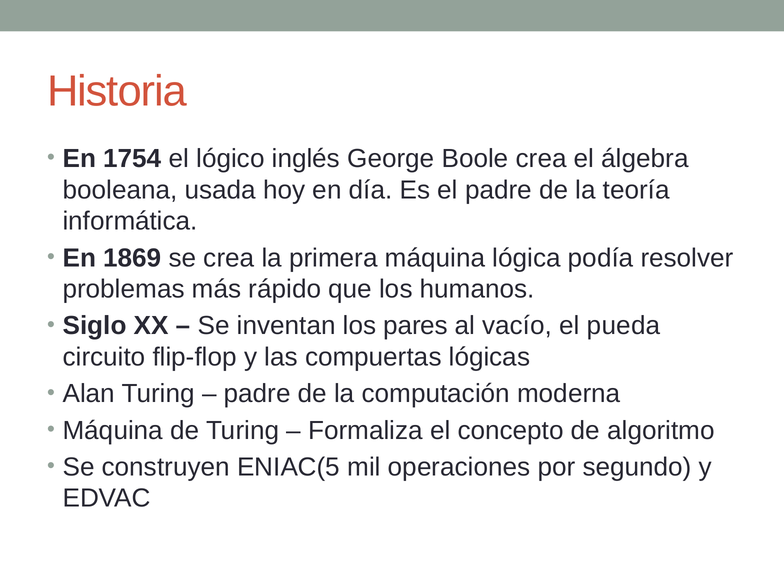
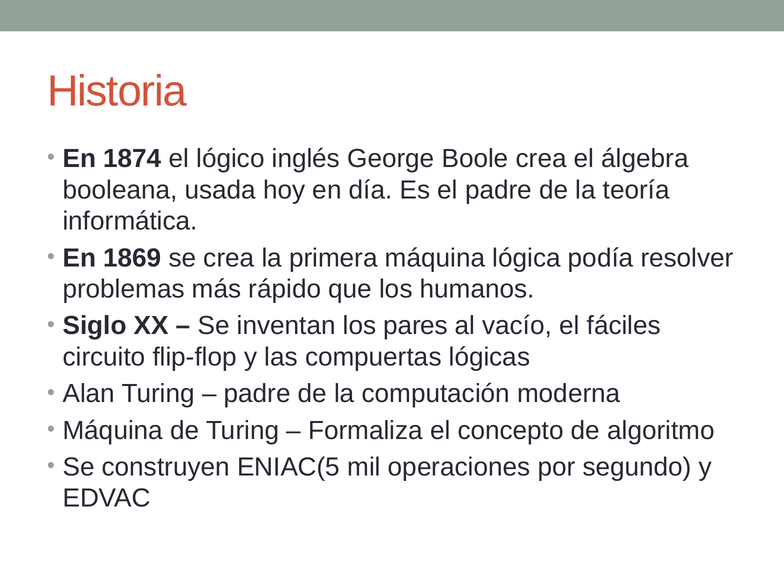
1754: 1754 -> 1874
pueda: pueda -> fáciles
